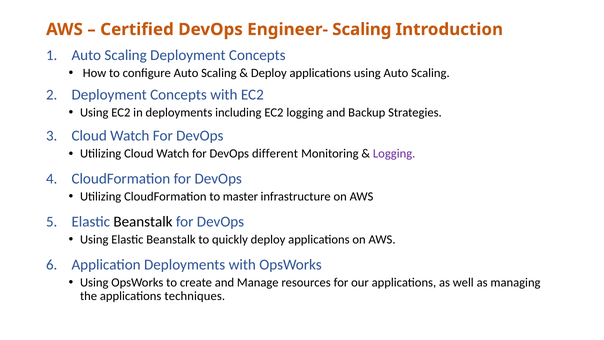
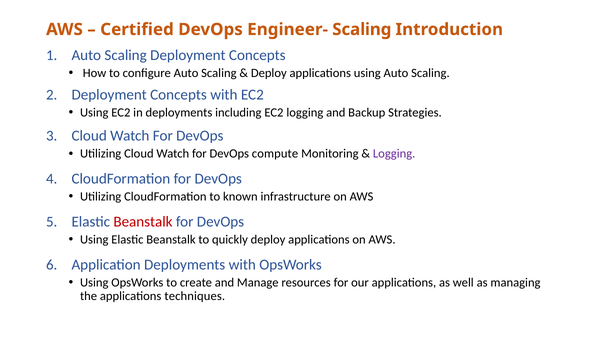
different: different -> compute
master: master -> known
Beanstalk at (143, 222) colour: black -> red
